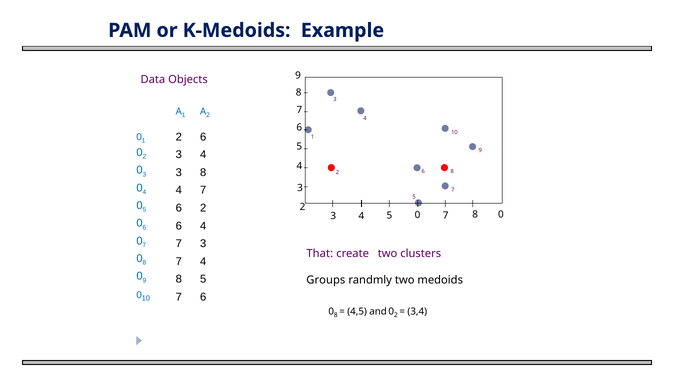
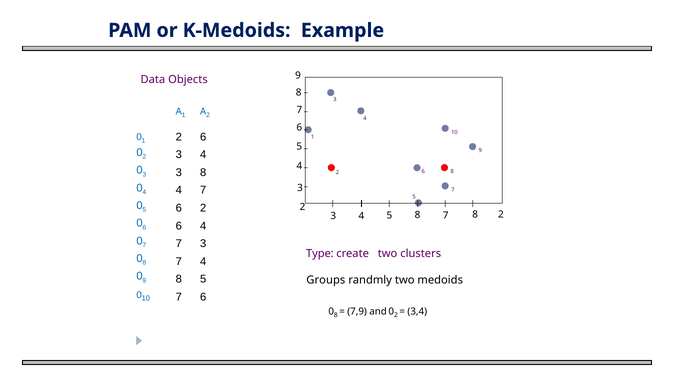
0 at (501, 215): 0 -> 2
0 at (418, 215): 0 -> 8
That: That -> Type
4,5: 4,5 -> 7,9
